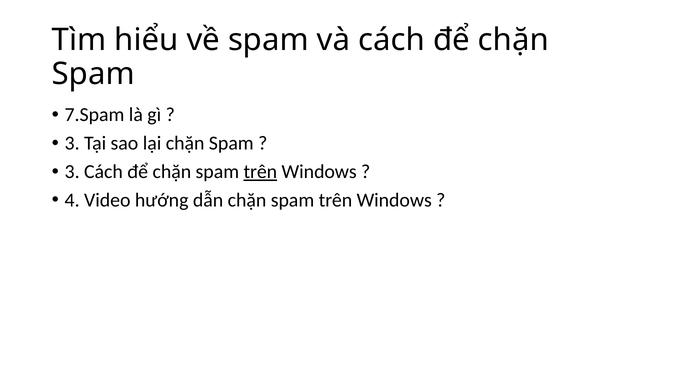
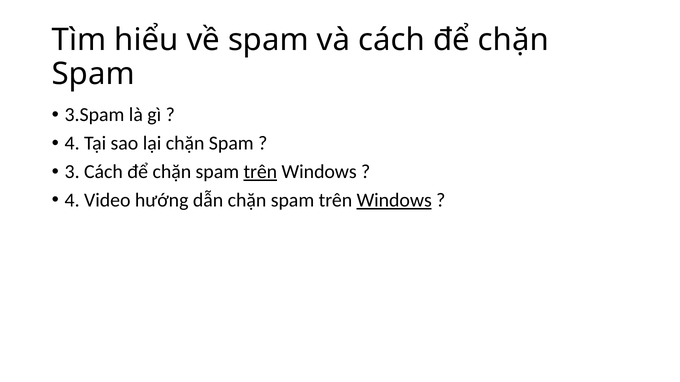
7.Spam: 7.Spam -> 3.Spam
3 at (72, 143): 3 -> 4
Windows at (394, 201) underline: none -> present
